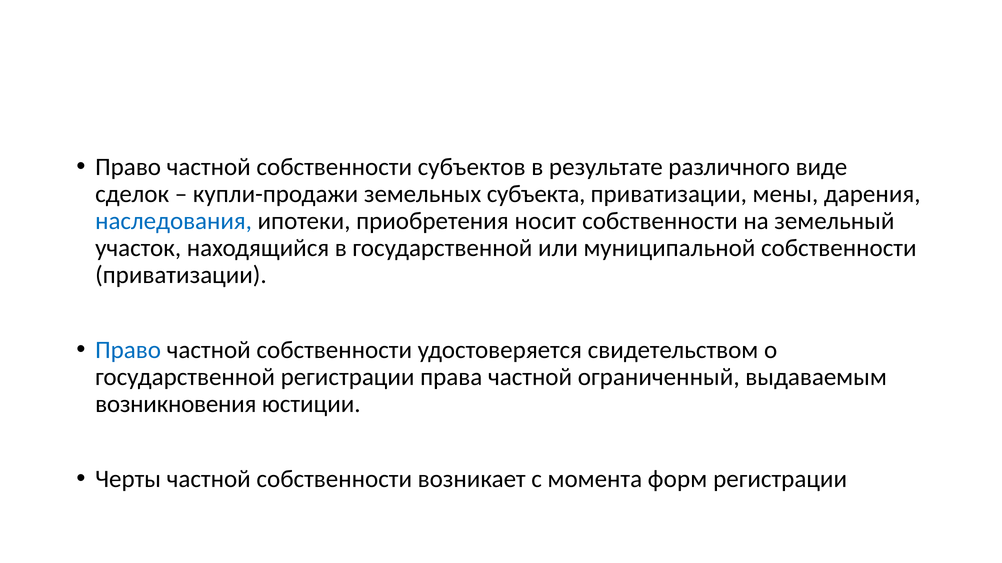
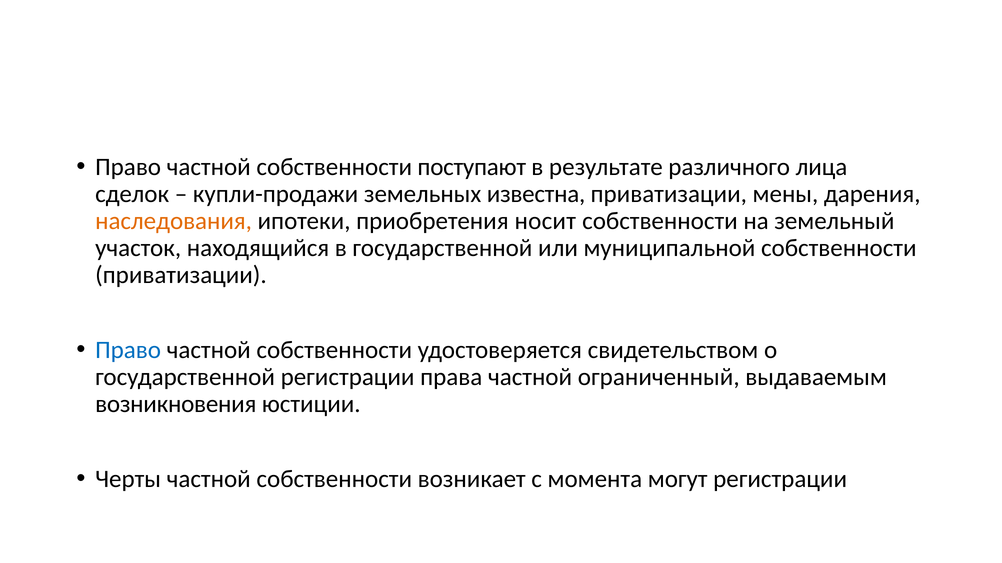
субъектов: субъектов -> поступают
виде: виде -> лица
субъекта: субъекта -> известна
наследования colour: blue -> orange
форм: форм -> могут
